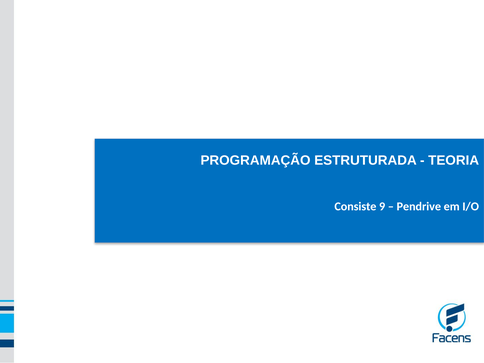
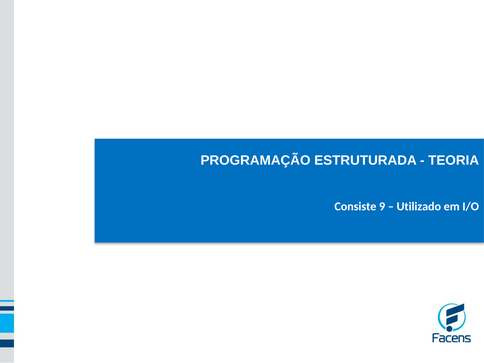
Pendrive: Pendrive -> Utilizado
